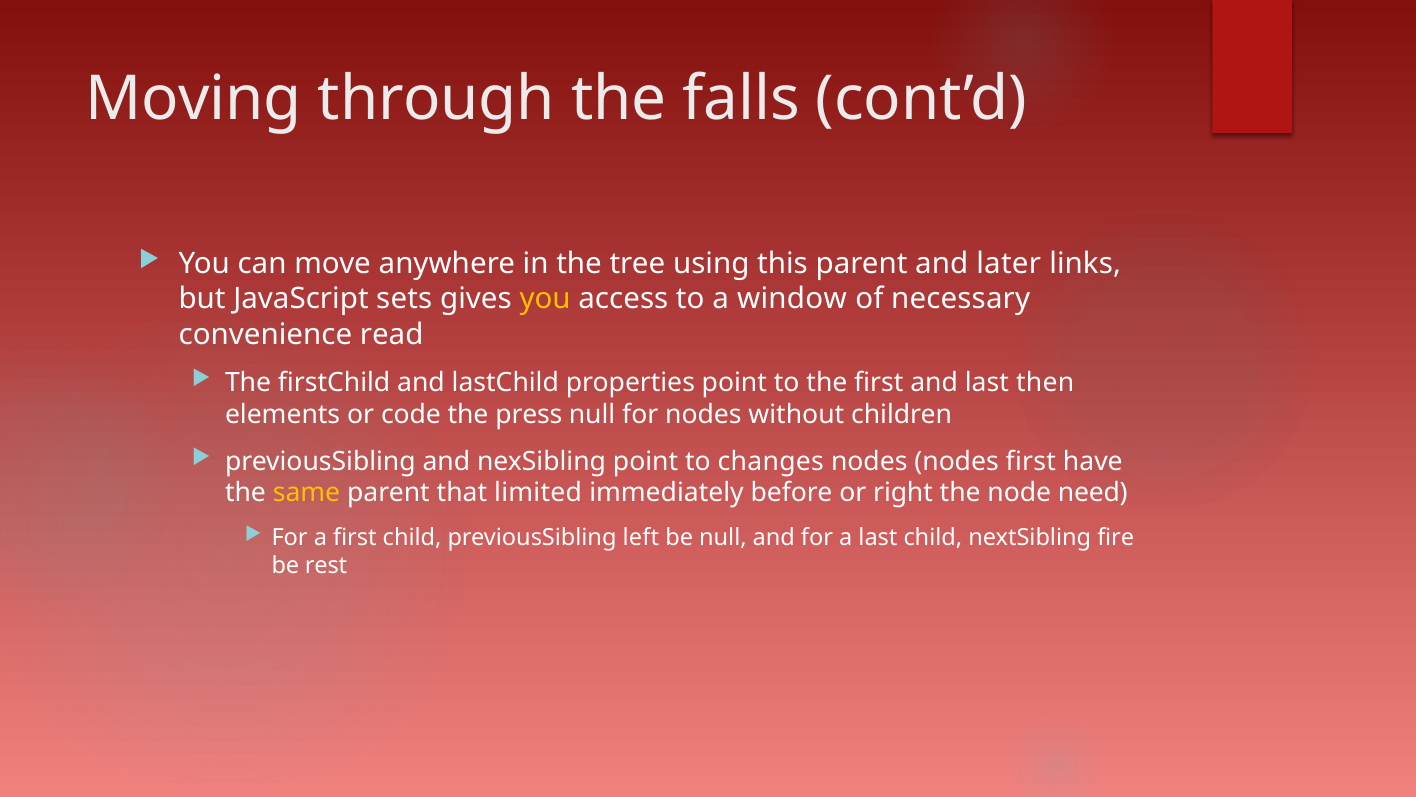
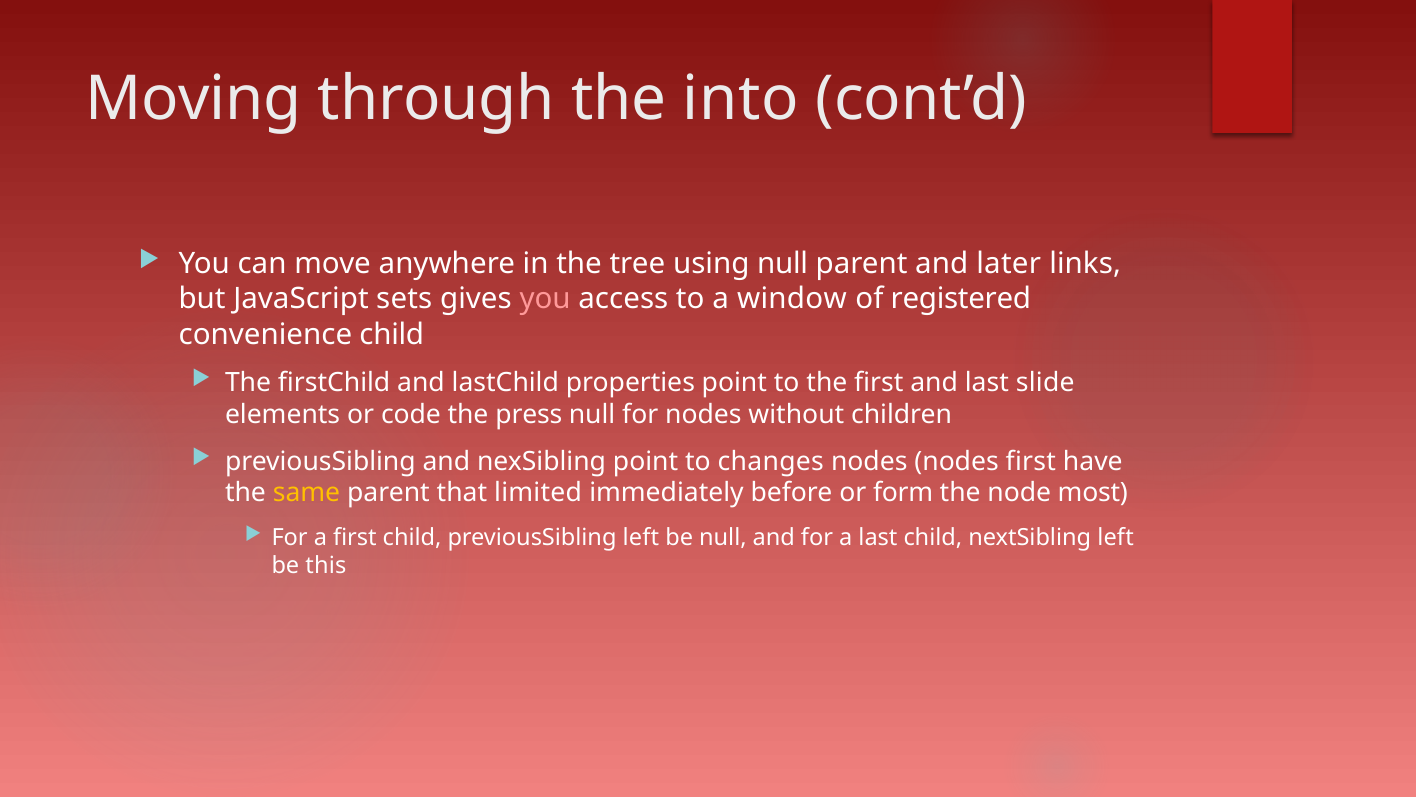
falls: falls -> into
using this: this -> null
you at (545, 299) colour: yellow -> pink
necessary: necessary -> registered
convenience read: read -> child
then: then -> slide
right: right -> form
need: need -> most
nextSibling fire: fire -> left
rest: rest -> this
